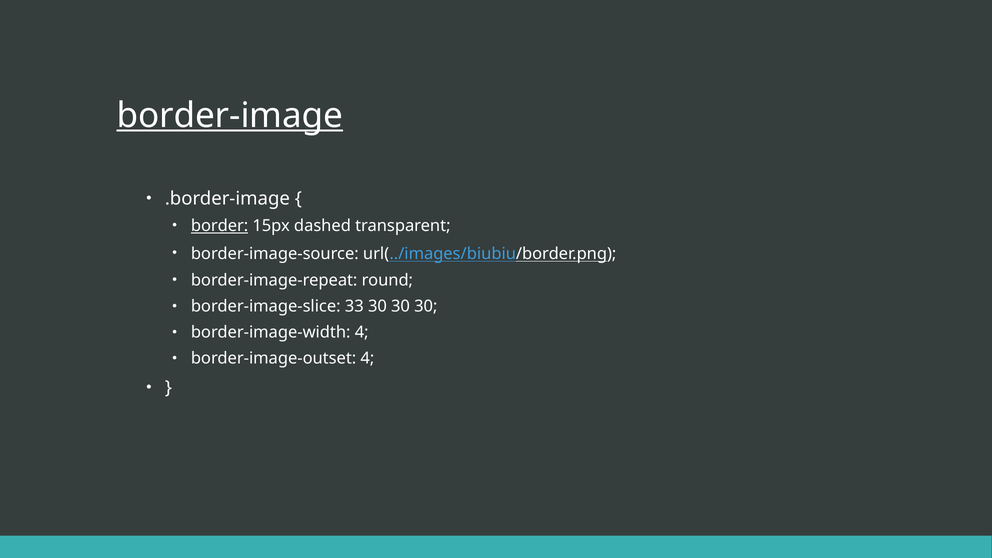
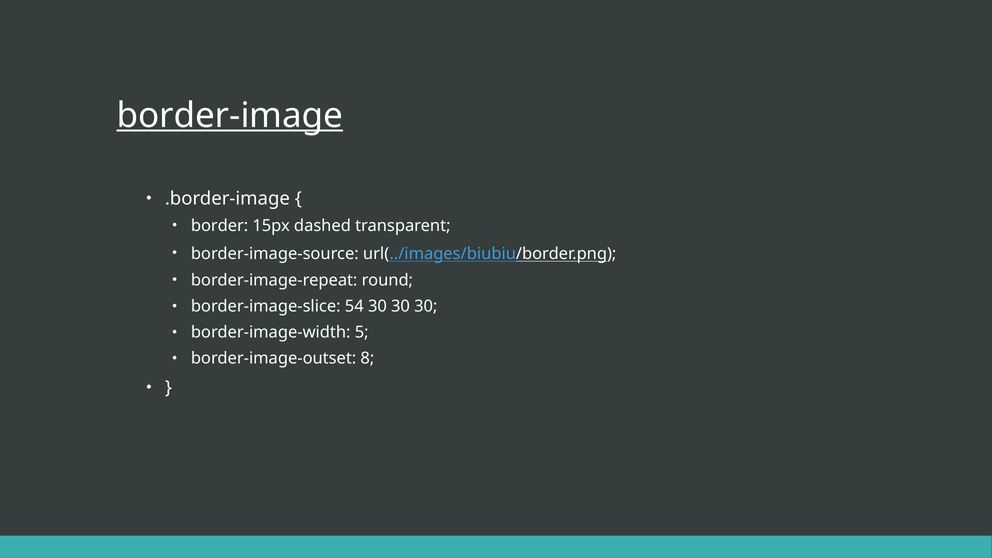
border underline: present -> none
33: 33 -> 54
border-image-width 4: 4 -> 5
border-image-outset 4: 4 -> 8
